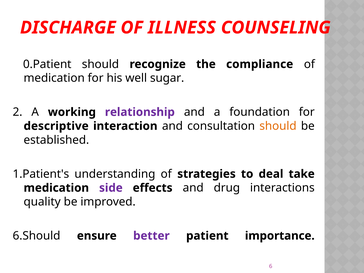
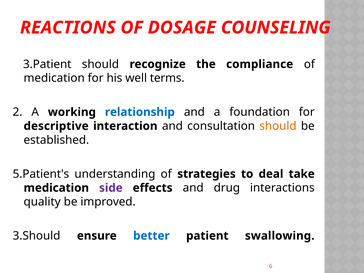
DISCHARGE: DISCHARGE -> REACTIONS
ILLNESS: ILLNESS -> DOSAGE
0.Patient: 0.Patient -> 3.Patient
sugar: sugar -> terms
relationship colour: purple -> blue
1.Patient's: 1.Patient's -> 5.Patient's
6.Should: 6.Should -> 3.Should
better colour: purple -> blue
importance: importance -> swallowing
